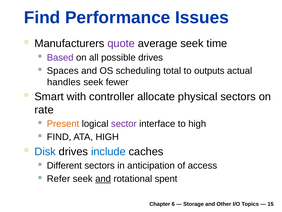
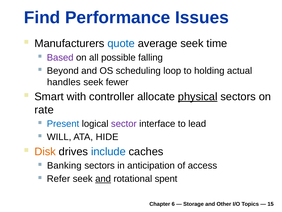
quote colour: purple -> blue
possible drives: drives -> falling
Spaces: Spaces -> Beyond
total: total -> loop
outputs: outputs -> holding
physical underline: none -> present
Present colour: orange -> blue
to high: high -> lead
FIND at (59, 137): FIND -> WILL
ATA HIGH: HIGH -> HIDE
Disk colour: blue -> orange
Different: Different -> Banking
